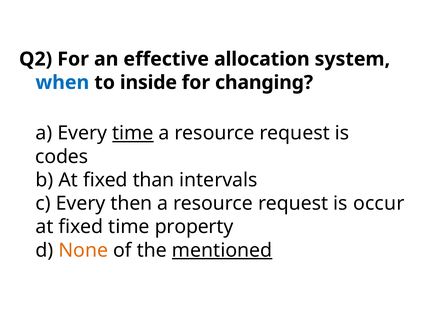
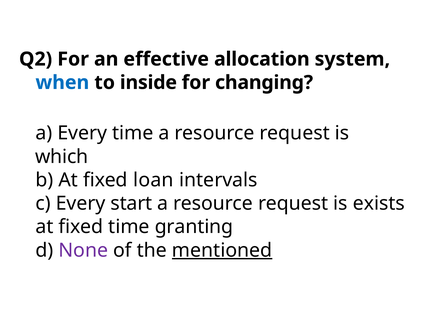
time at (133, 133) underline: present -> none
codes: codes -> which
than: than -> loan
then: then -> start
occur: occur -> exists
property: property -> granting
None colour: orange -> purple
